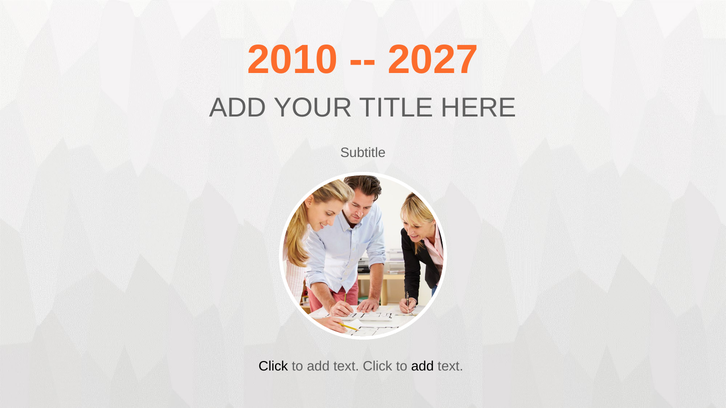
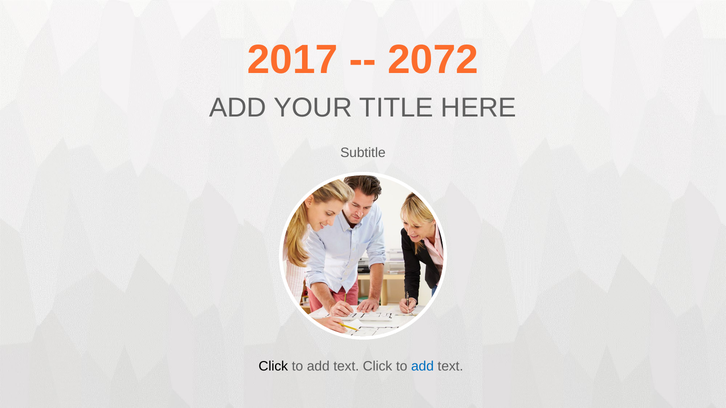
2010: 2010 -> 2017
2027: 2027 -> 2072
add at (422, 367) colour: black -> blue
